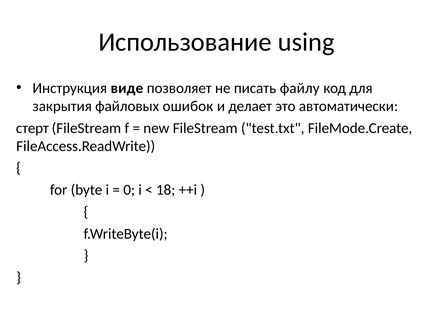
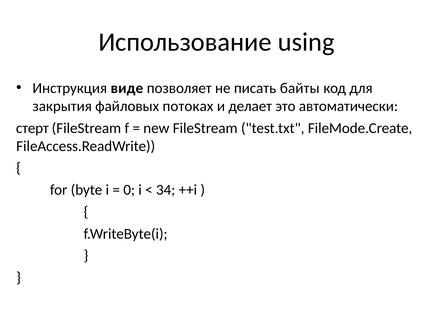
файлу: файлу -> байты
ошибок: ошибок -> потоках
18: 18 -> 34
